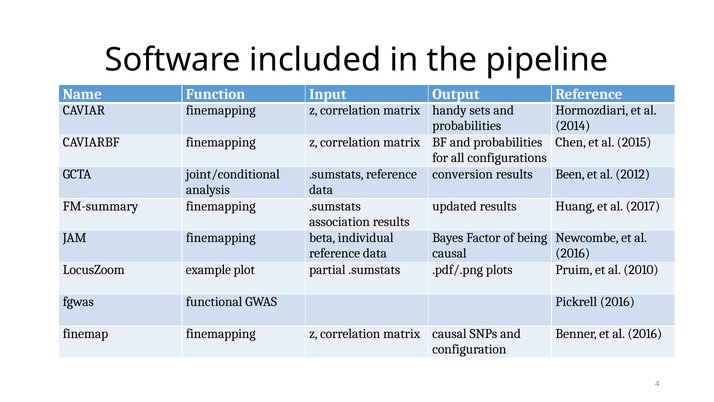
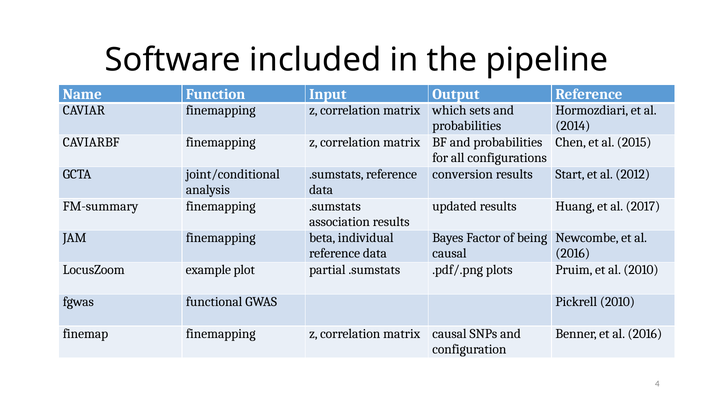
handy: handy -> which
Been: Been -> Start
Pickrell 2016: 2016 -> 2010
